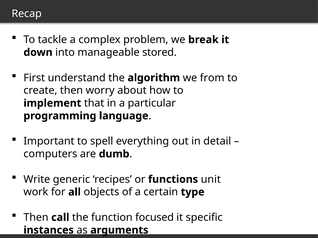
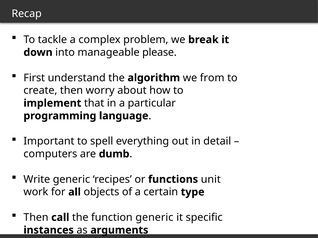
stored: stored -> please
function focused: focused -> generic
